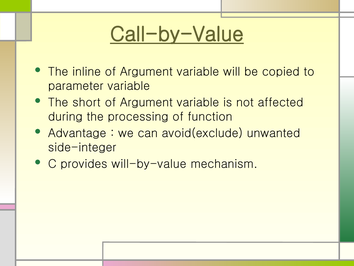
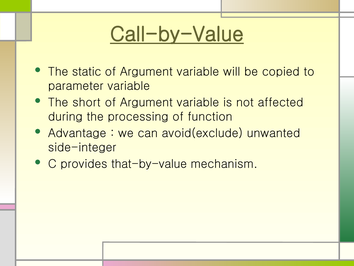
inline: inline -> static
will-by-value: will-by-value -> that-by-value
